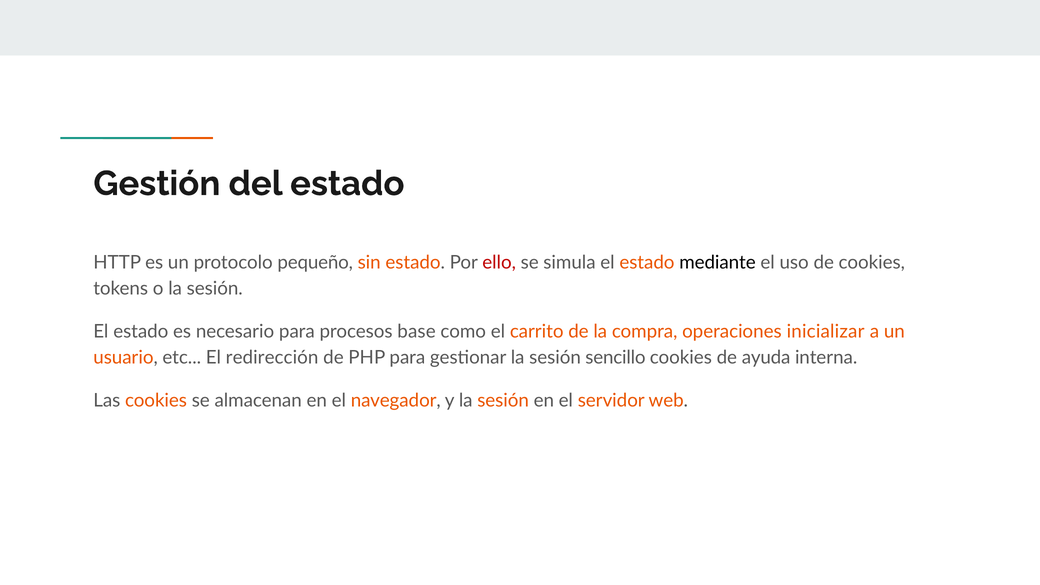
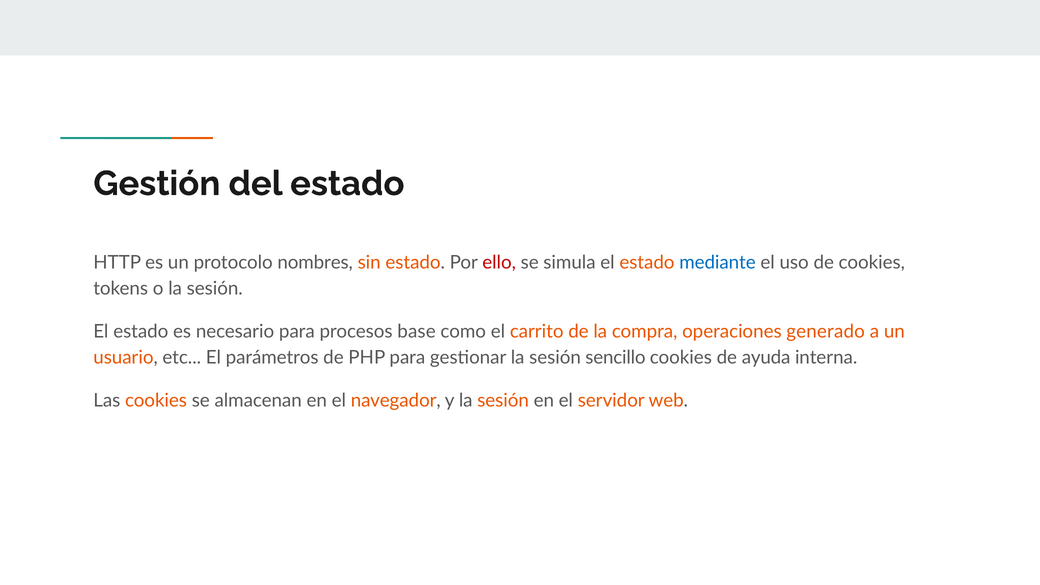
pequeño: pequeño -> nombres
mediante colour: black -> blue
inicializar: inicializar -> generado
redirección: redirección -> parámetros
